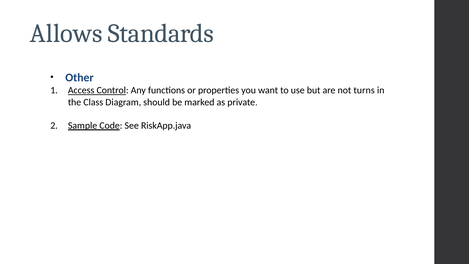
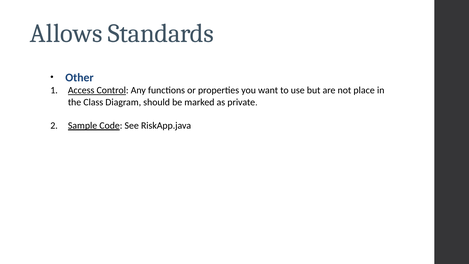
turns: turns -> place
